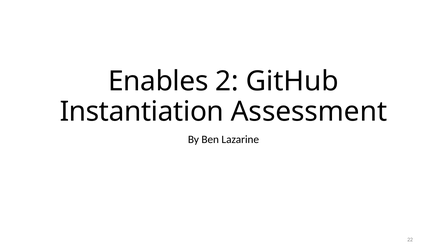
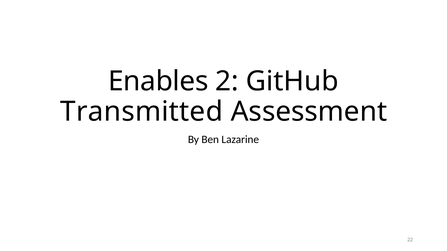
Instantiation: Instantiation -> Transmitted
